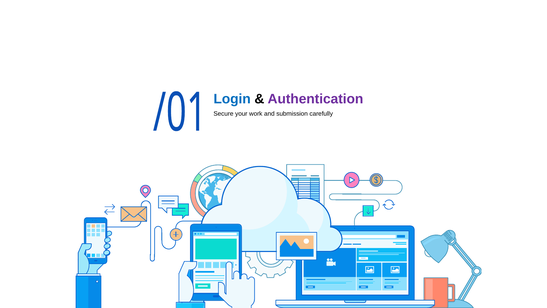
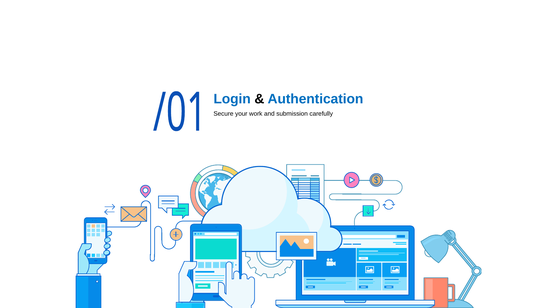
Authentication colour: purple -> blue
